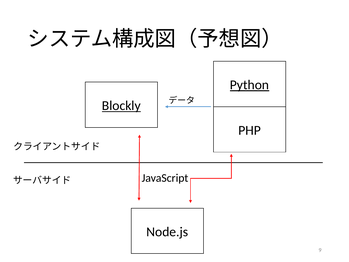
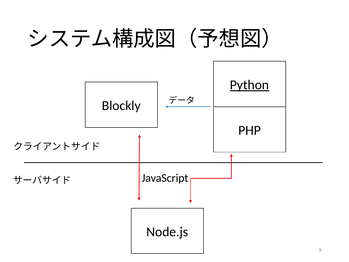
Blockly underline: present -> none
